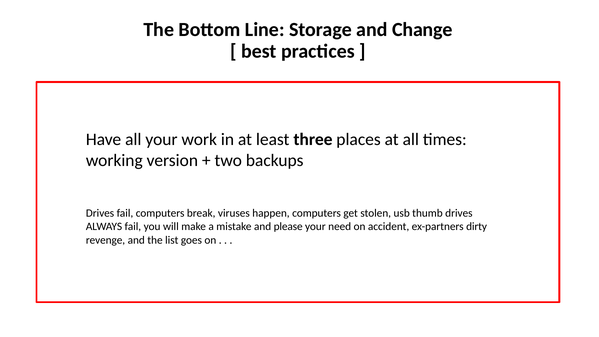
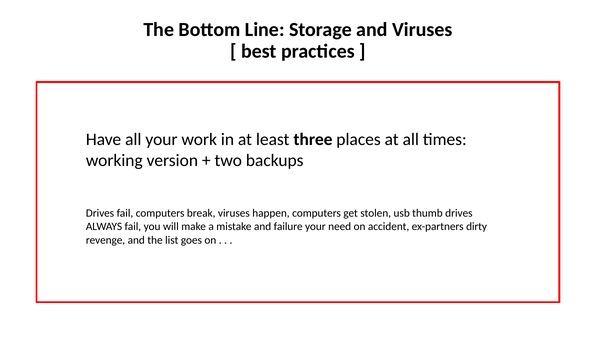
and Change: Change -> Viruses
please: please -> failure
